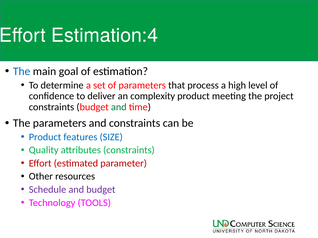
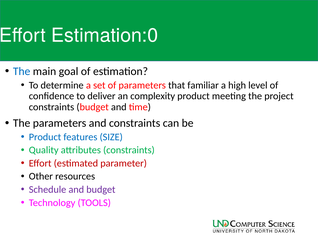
Estimation:4: Estimation:4 -> Estimation:0
process: process -> familiar
and at (119, 107) colour: green -> black
